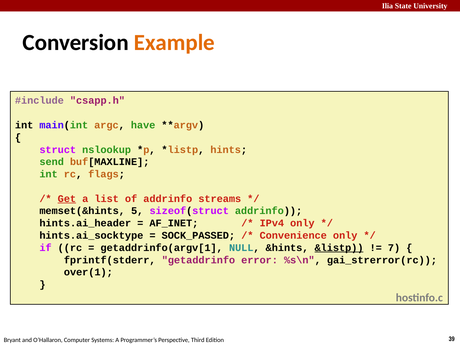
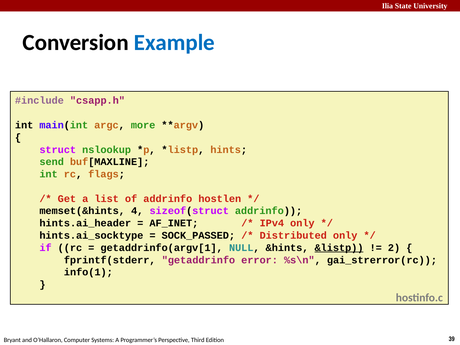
Example colour: orange -> blue
have: have -> more
Get underline: present -> none
streams: streams -> hostlen
5: 5 -> 4
Convenience: Convenience -> Distributed
7: 7 -> 2
over(1: over(1 -> info(1
